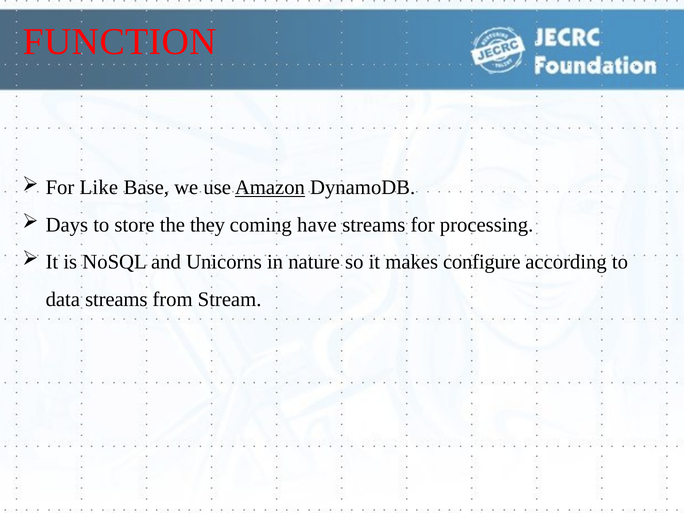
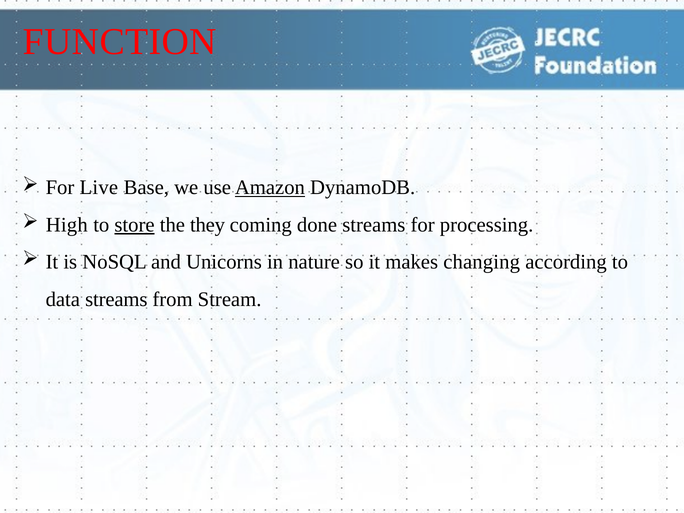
Like: Like -> Live
Days: Days -> High
store underline: none -> present
have: have -> done
configure: configure -> changing
